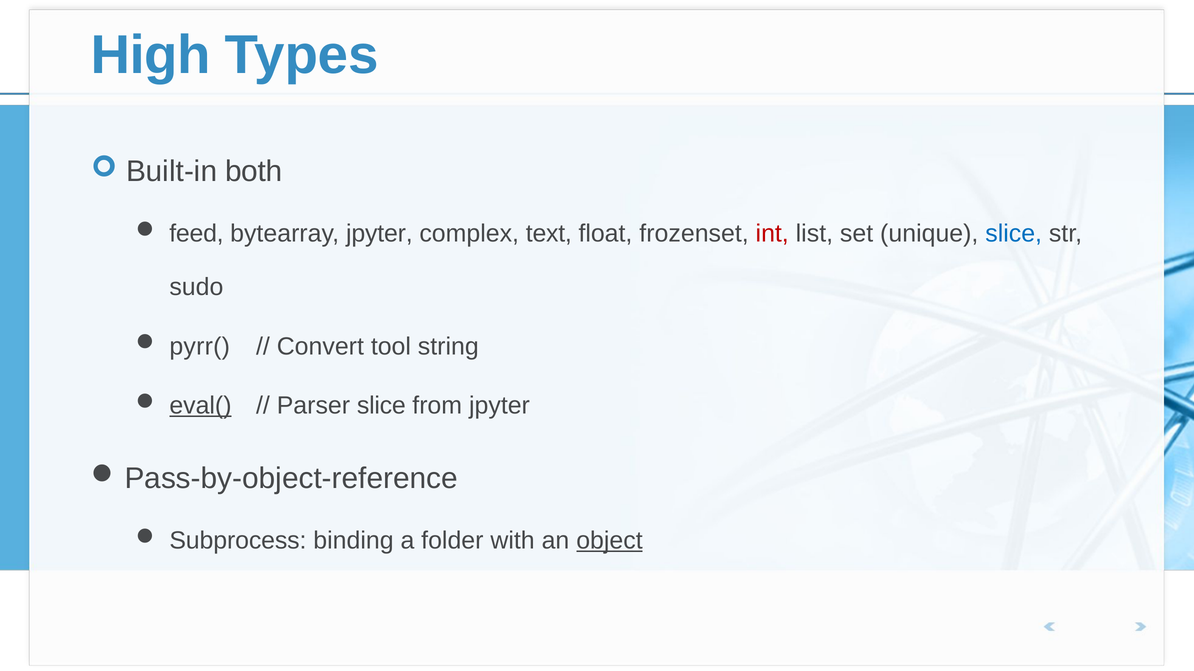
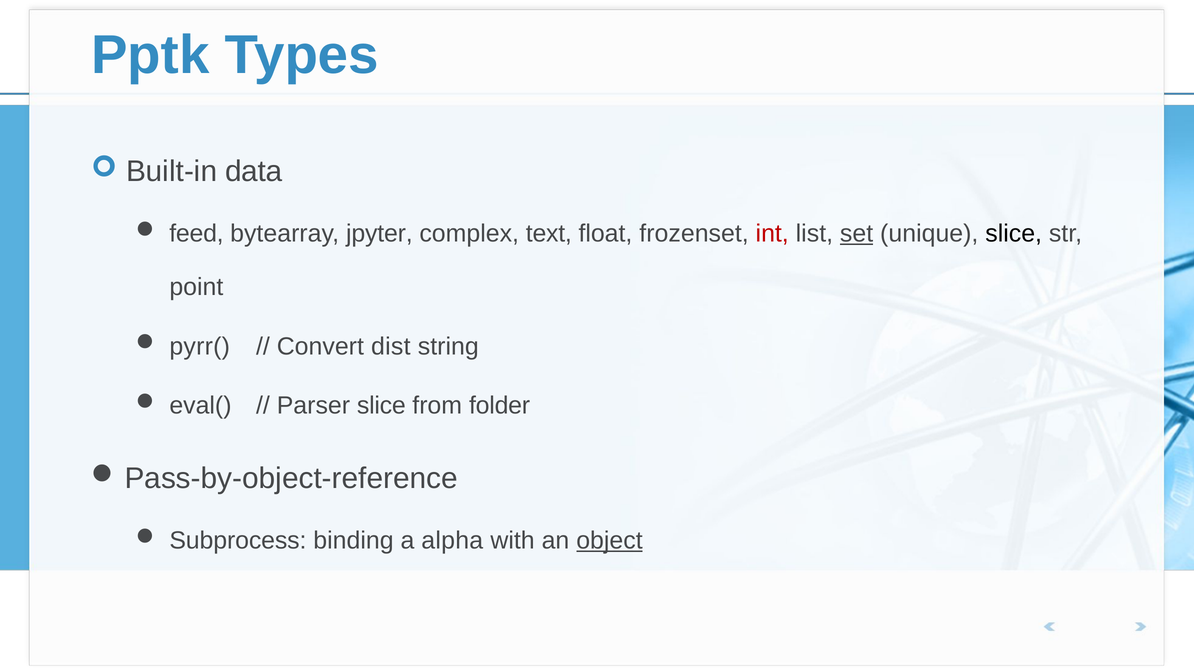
High: High -> Pptk
both: both -> data
set underline: none -> present
slice at (1014, 234) colour: blue -> black
sudo: sudo -> point
tool: tool -> dist
eval( underline: present -> none
from jpyter: jpyter -> folder
folder: folder -> alpha
